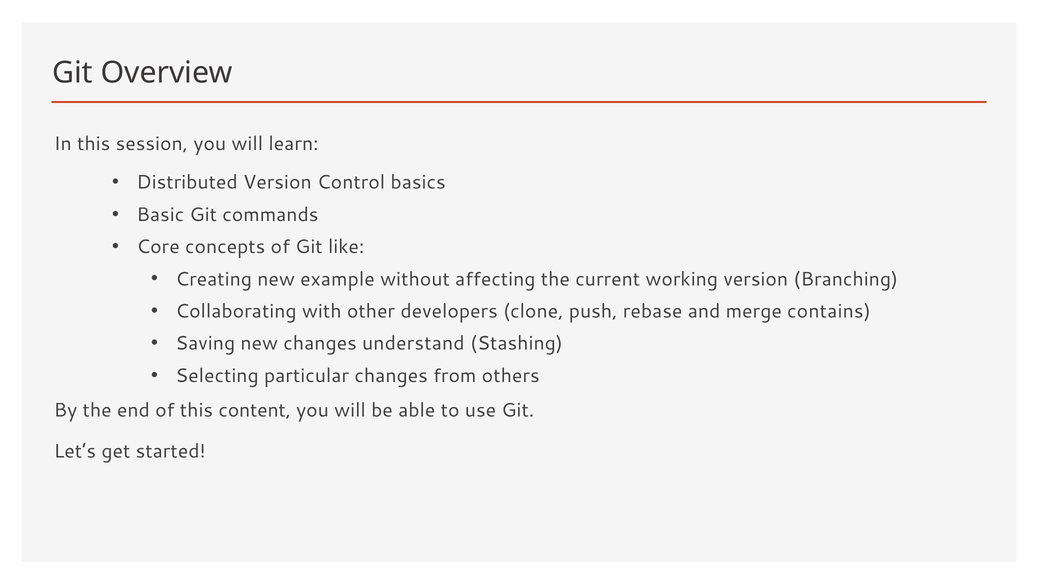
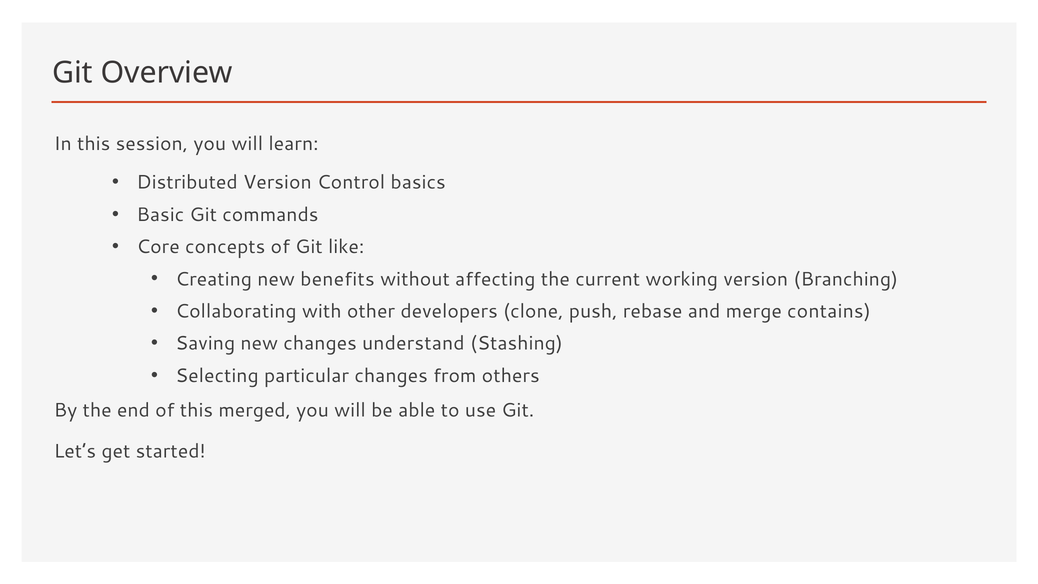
example: example -> benefits
content: content -> merged
